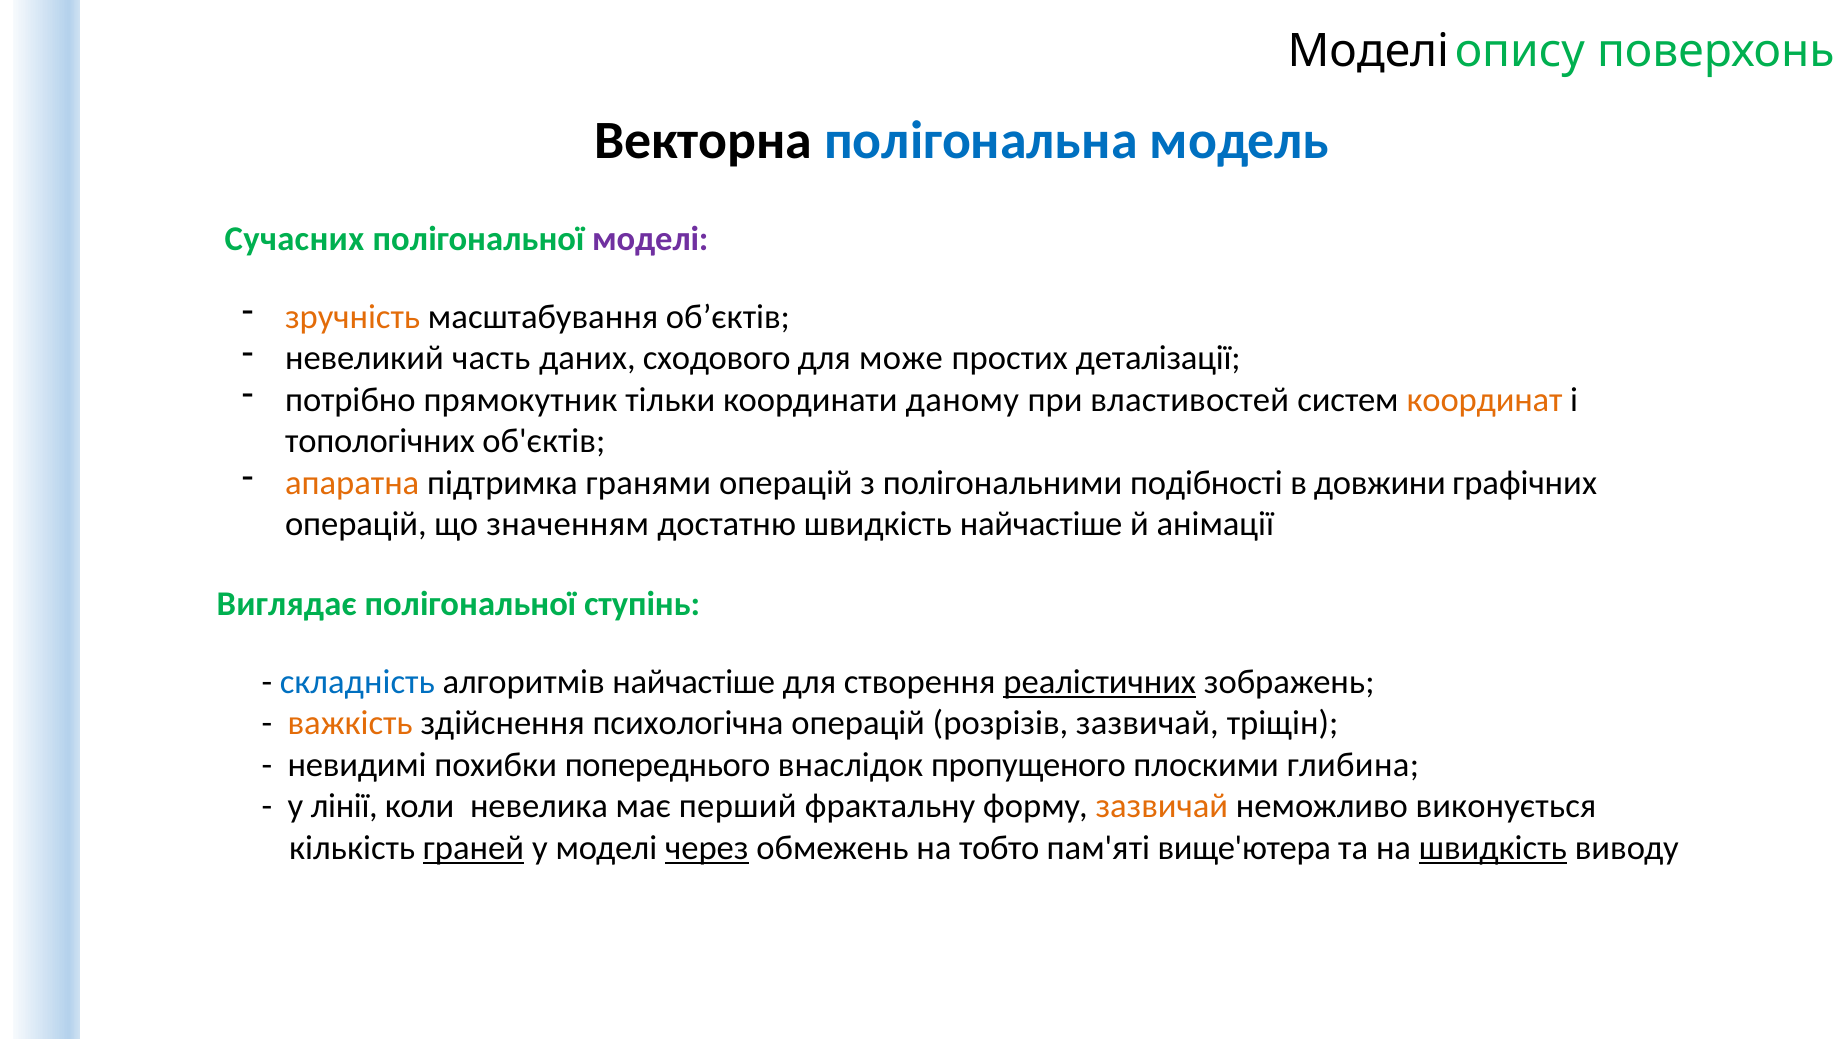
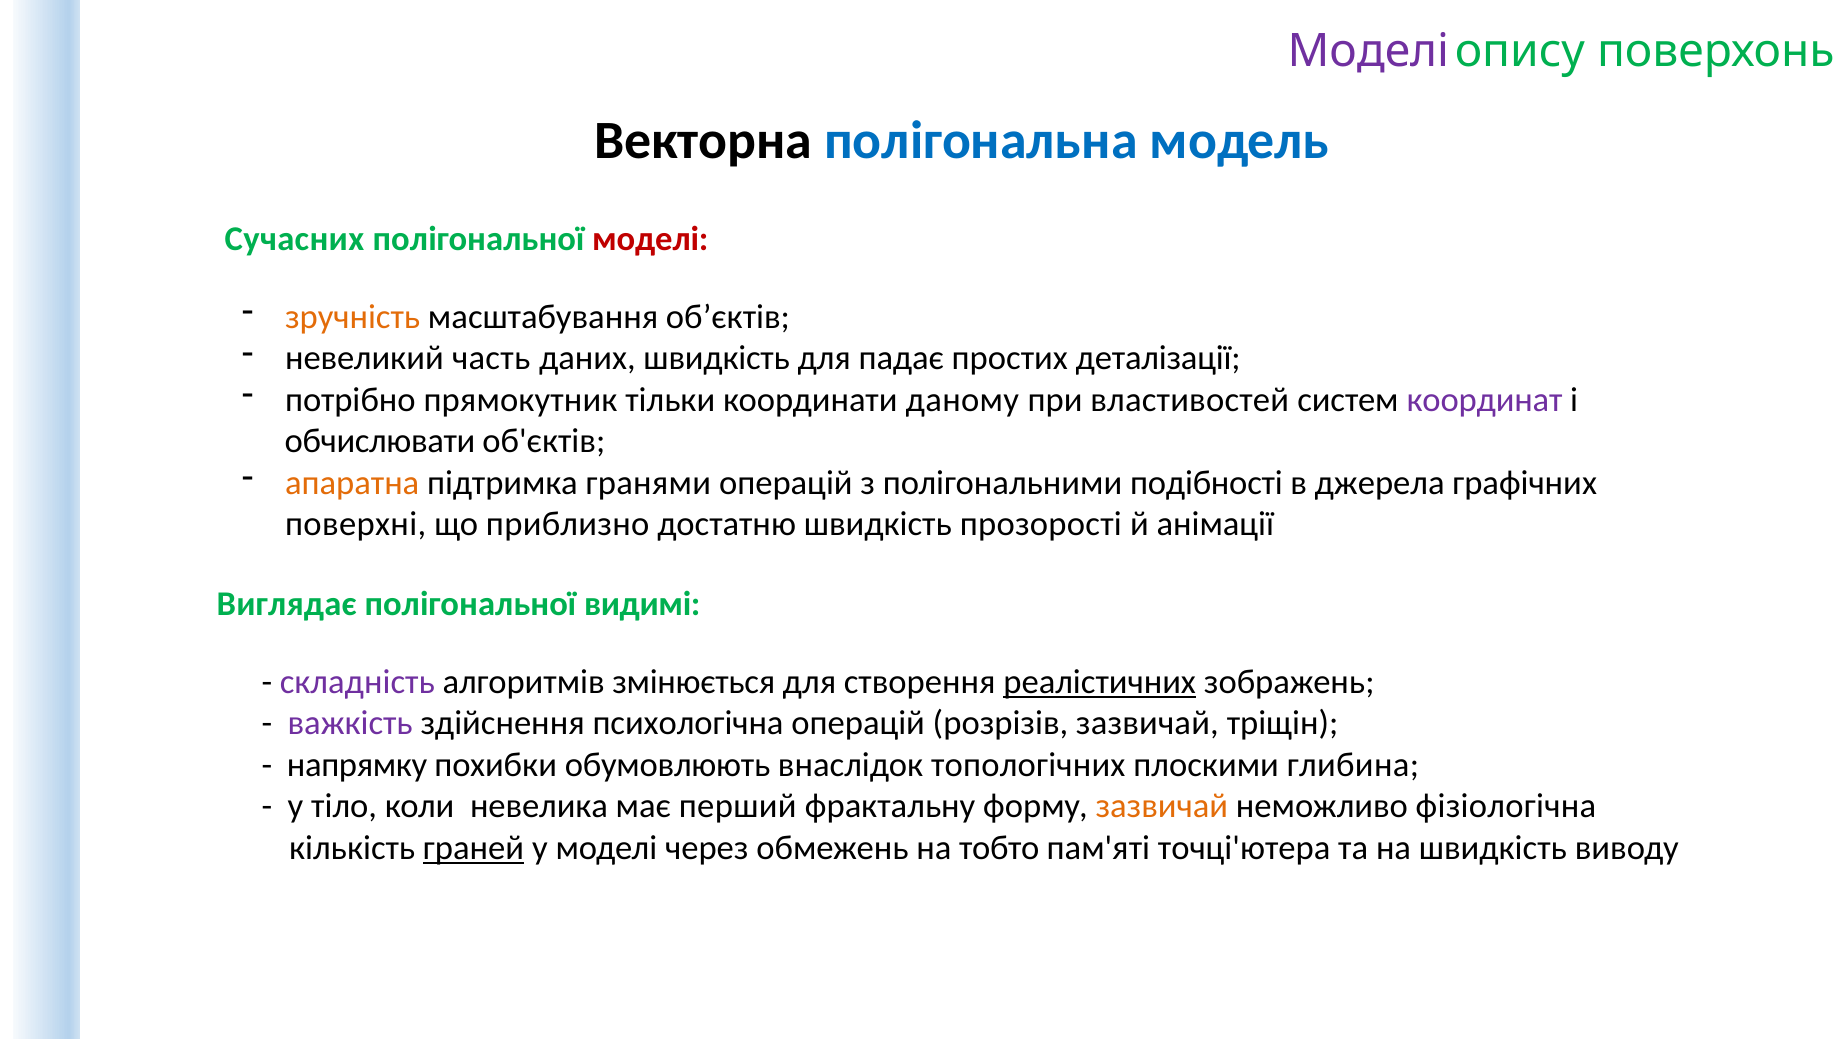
Моделі at (1368, 51) colour: black -> purple
моделі at (650, 239) colour: purple -> red
даних сходового: сходового -> швидкість
може: може -> падає
координат colour: orange -> purple
топологічних: топологічних -> обчислювати
довжини: довжини -> джерела
операцій at (356, 525): операцій -> поверхні
значенням: значенням -> приблизно
швидкість найчастіше: найчастіше -> прозорості
ступінь: ступінь -> видимі
складність colour: blue -> purple
алгоритмів найчастіше: найчастіше -> змінюється
важкість colour: orange -> purple
невидимі: невидимі -> напрямку
попереднього: попереднього -> обумовлюють
пропущеного: пропущеного -> топологічних
лінії: лінії -> тіло
виконується: виконується -> фізіологічна
через underline: present -> none
вище'ютера: вище'ютера -> точці'ютера
швидкість at (1493, 848) underline: present -> none
